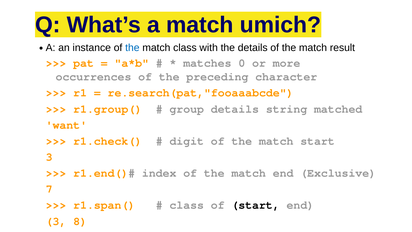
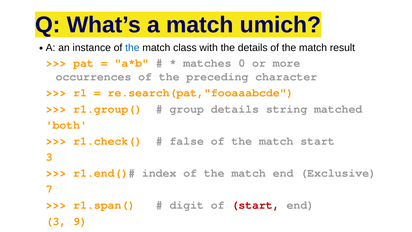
want: want -> both
digit: digit -> false
class at (187, 205): class -> digit
start at (256, 205) colour: black -> red
8: 8 -> 9
